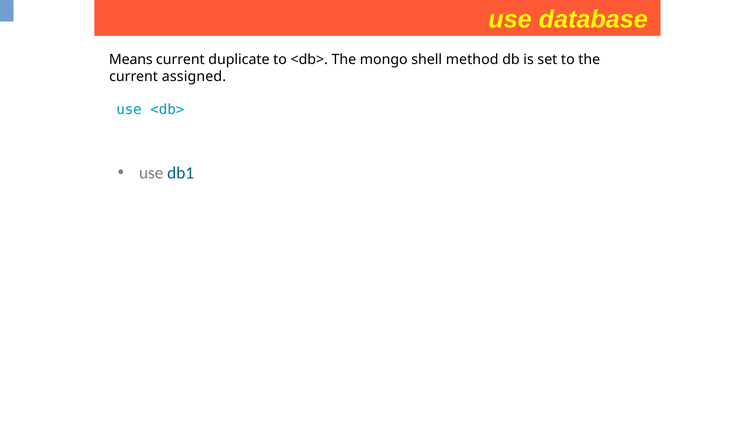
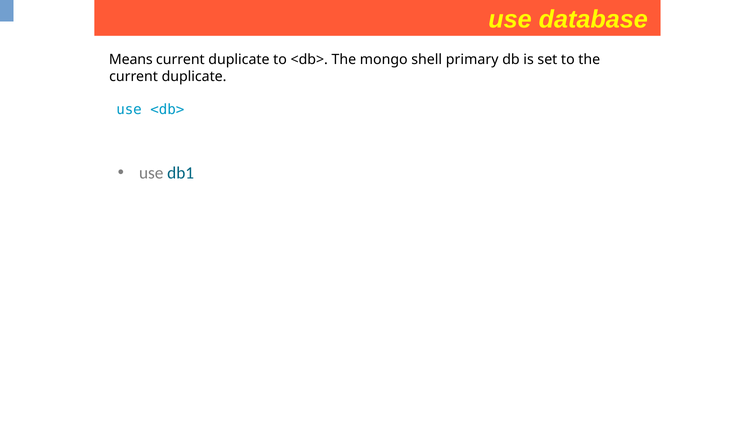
method: method -> primary
assigned at (194, 76): assigned -> duplicate
